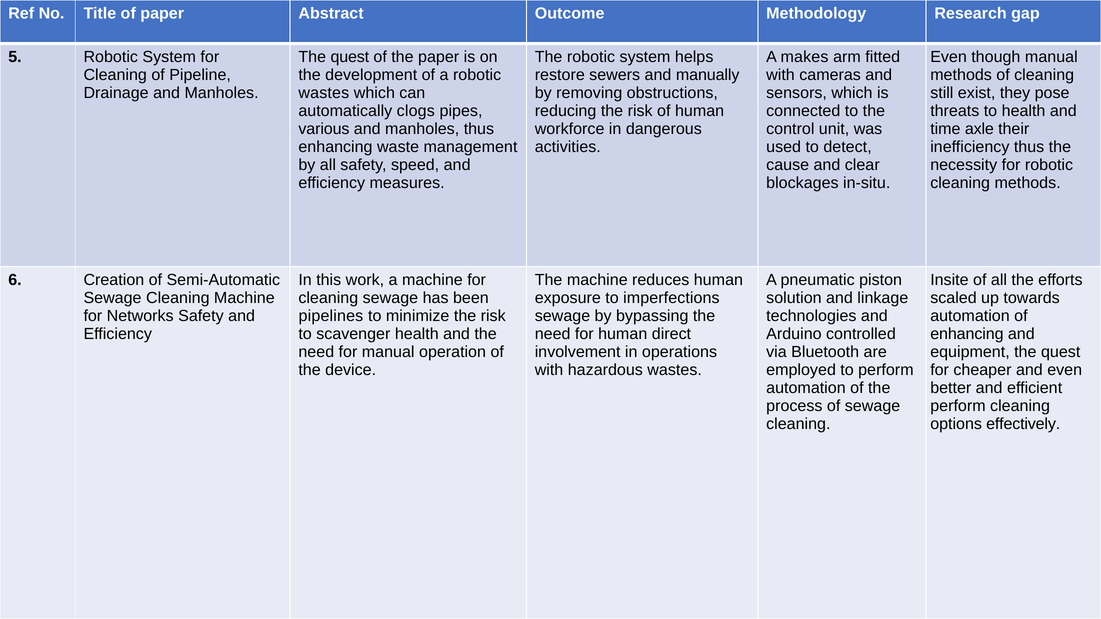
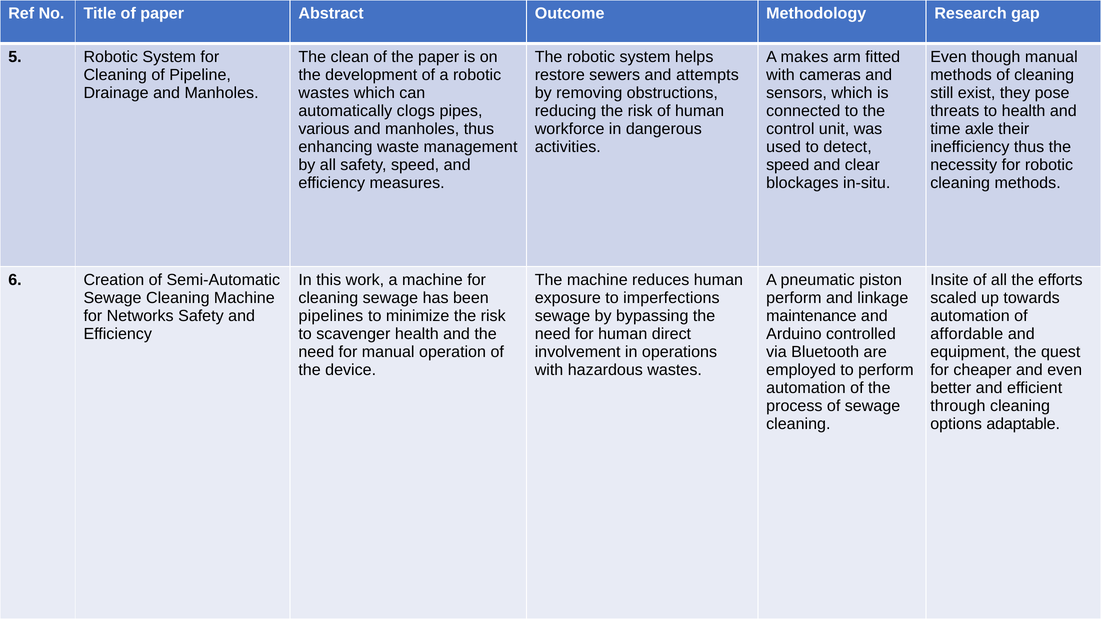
quest at (350, 57): quest -> clean
manually: manually -> attempts
cause at (788, 165): cause -> speed
solution at (794, 298): solution -> perform
technologies: technologies -> maintenance
enhancing at (967, 334): enhancing -> affordable
perform at (958, 406): perform -> through
effectively: effectively -> adaptable
